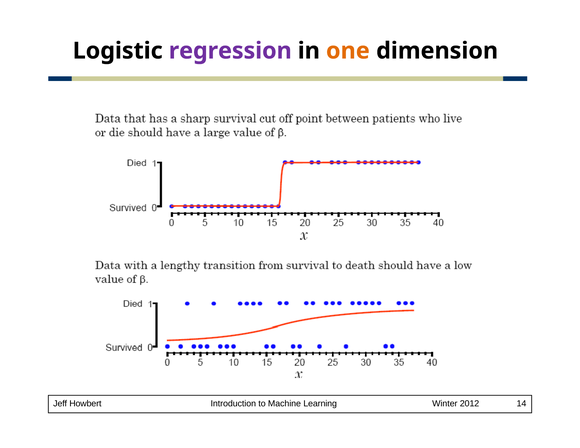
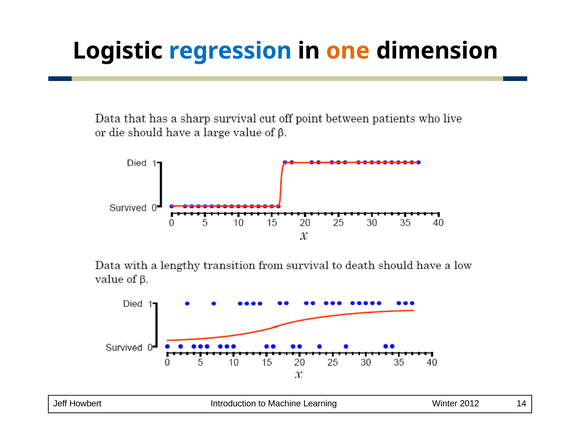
regression colour: purple -> blue
